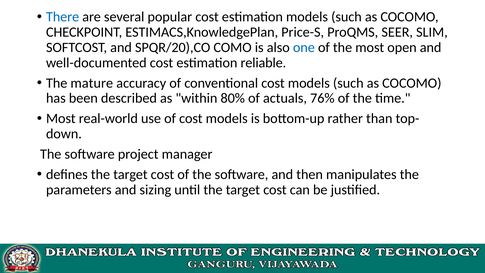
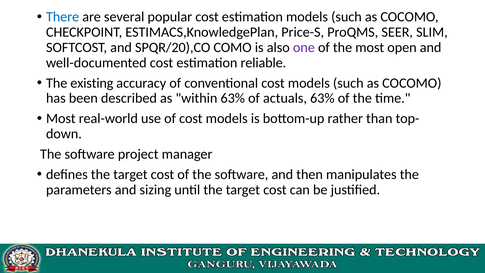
one colour: blue -> purple
mature: mature -> existing
within 80%: 80% -> 63%
actuals 76%: 76% -> 63%
